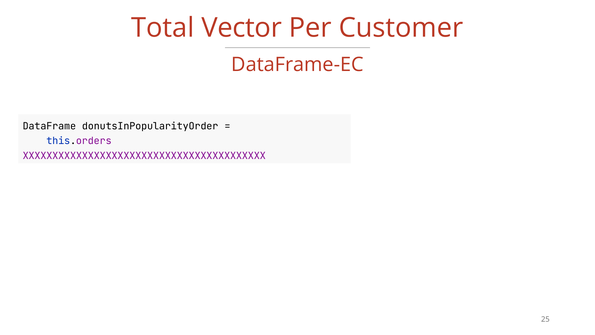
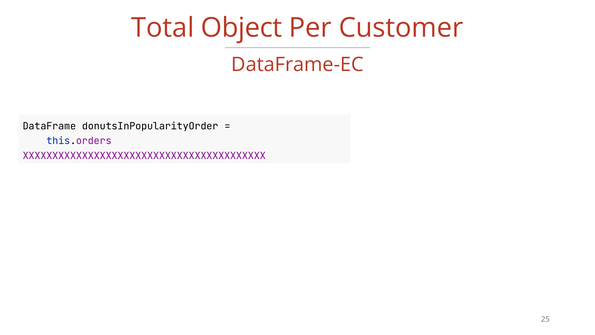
Vector: Vector -> Object
